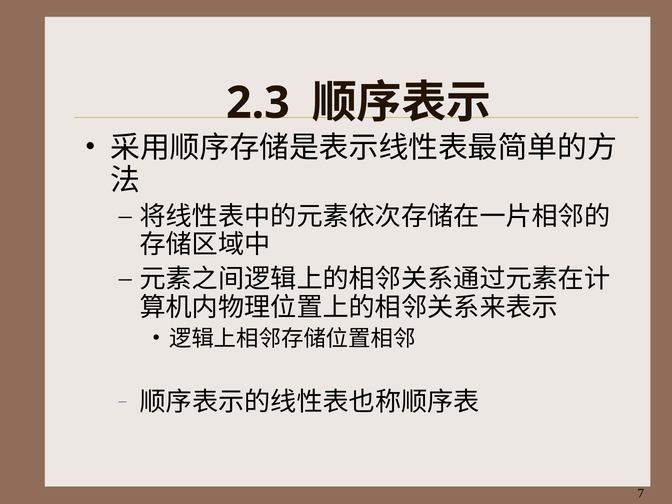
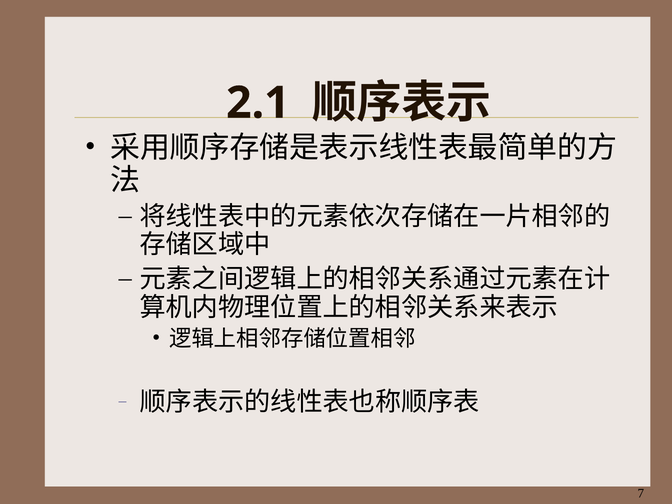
2.3: 2.3 -> 2.1
